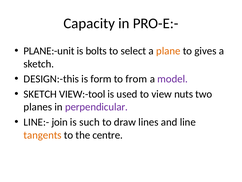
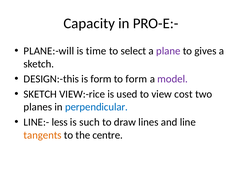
PLANE:-unit: PLANE:-unit -> PLANE:-will
bolts: bolts -> time
plane colour: orange -> purple
to from: from -> form
VIEW:-tool: VIEW:-tool -> VIEW:-rice
nuts: nuts -> cost
perpendicular colour: purple -> blue
join: join -> less
